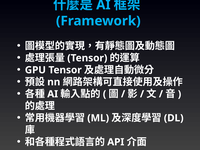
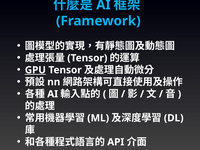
GPU underline: none -> present
